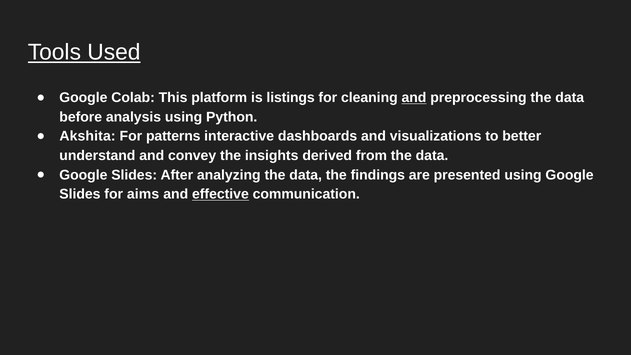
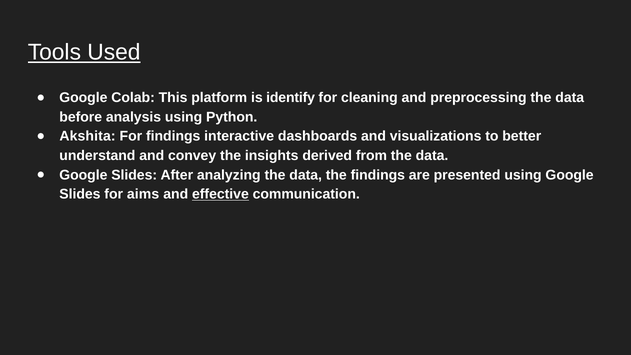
listings: listings -> identify
and at (414, 98) underline: present -> none
For patterns: patterns -> findings
